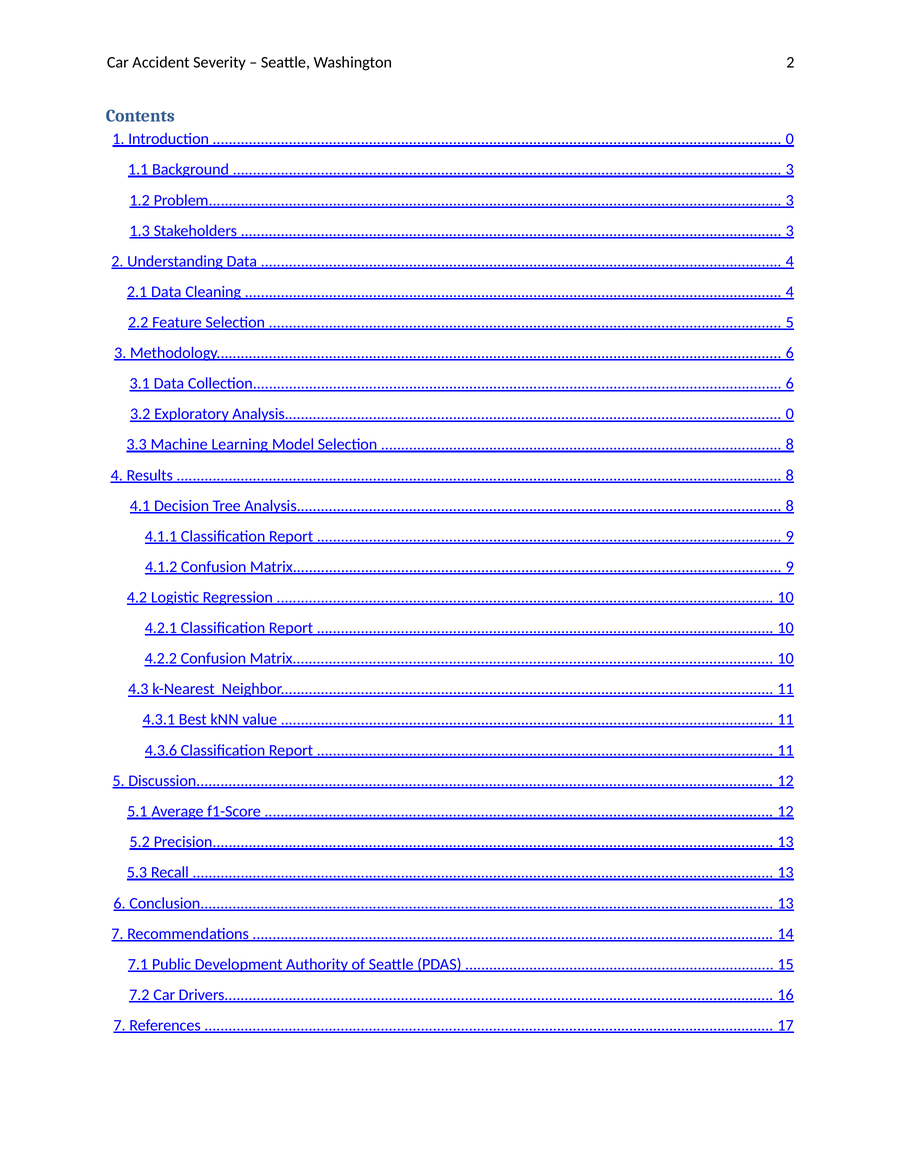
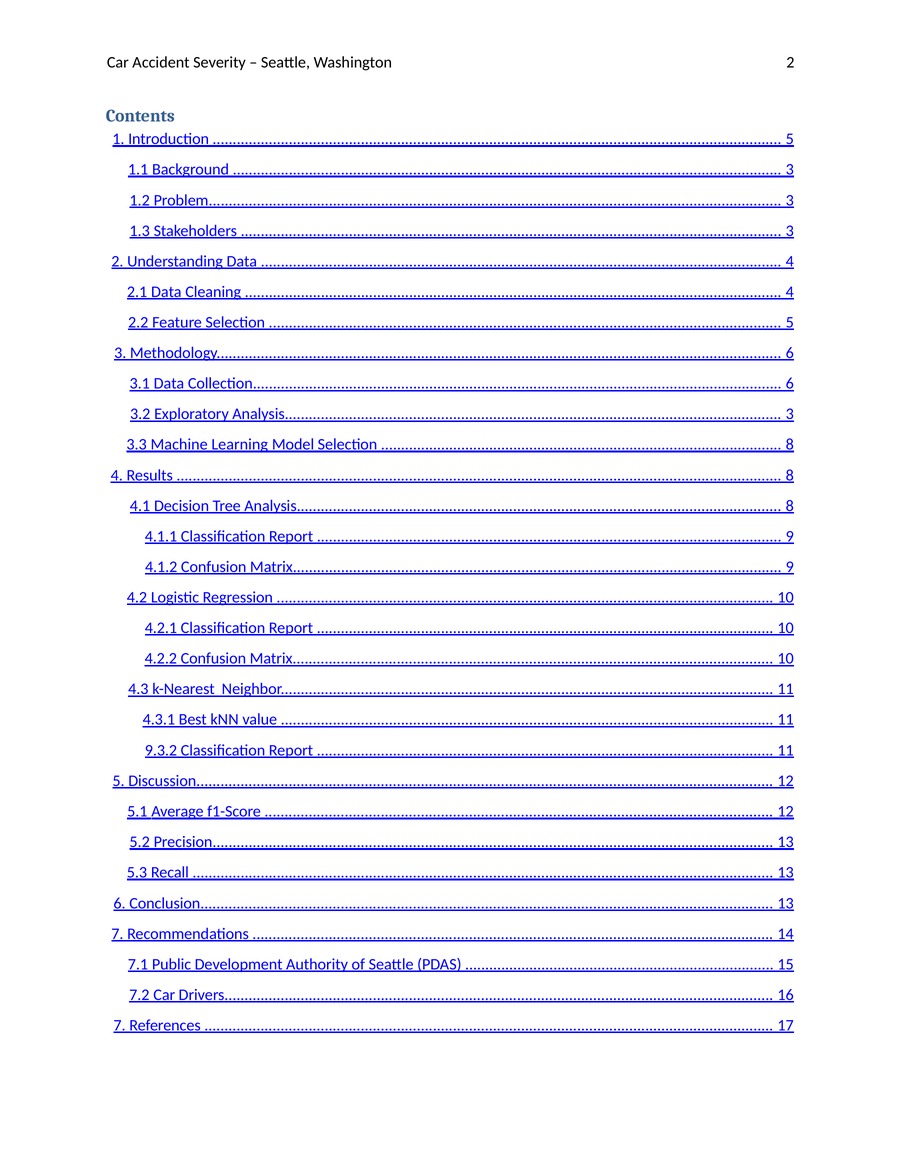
0 at (790, 139): 0 -> 5
0 at (790, 414): 0 -> 3
4.3.6: 4.3.6 -> 9.3.2
